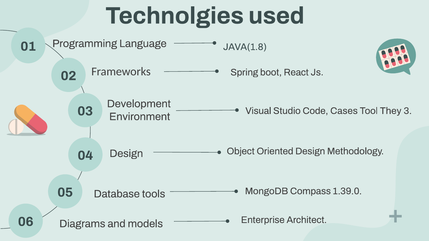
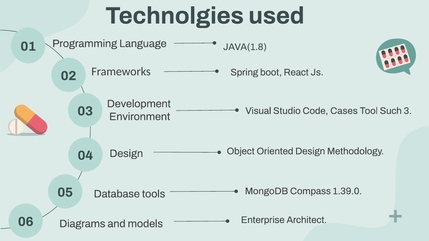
They: They -> Such
